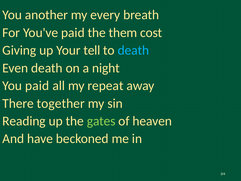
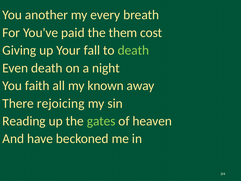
tell: tell -> fall
death at (133, 50) colour: light blue -> light green
You paid: paid -> faith
repeat: repeat -> known
together: together -> rejoicing
